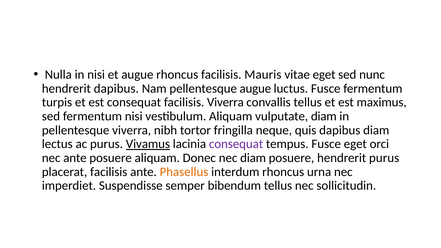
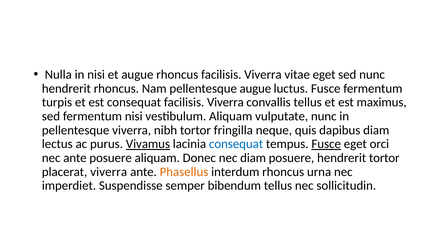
rhoncus facilisis Mauris: Mauris -> Viverra
hendrerit dapibus: dapibus -> rhoncus
vulputate diam: diam -> nunc
consequat at (236, 144) colour: purple -> blue
Fusce at (326, 144) underline: none -> present
hendrerit purus: purus -> tortor
placerat facilisis: facilisis -> viverra
